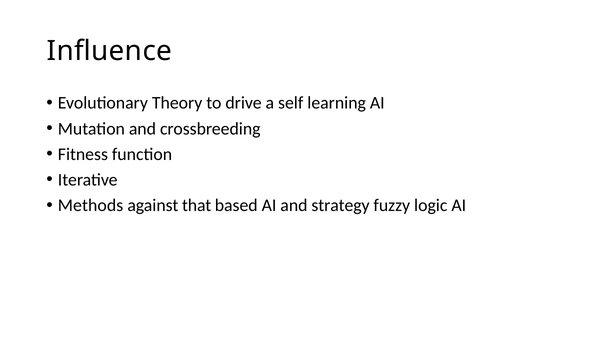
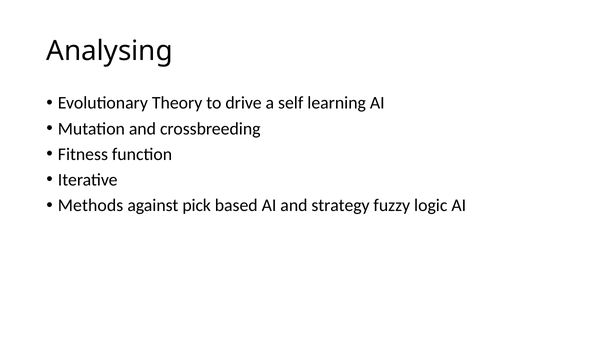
Influence: Influence -> Analysing
that: that -> pick
